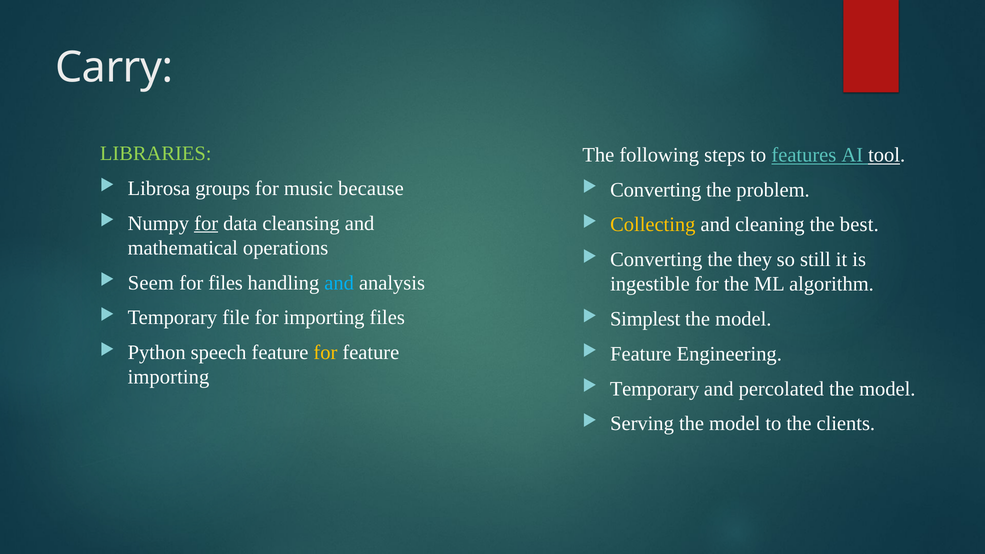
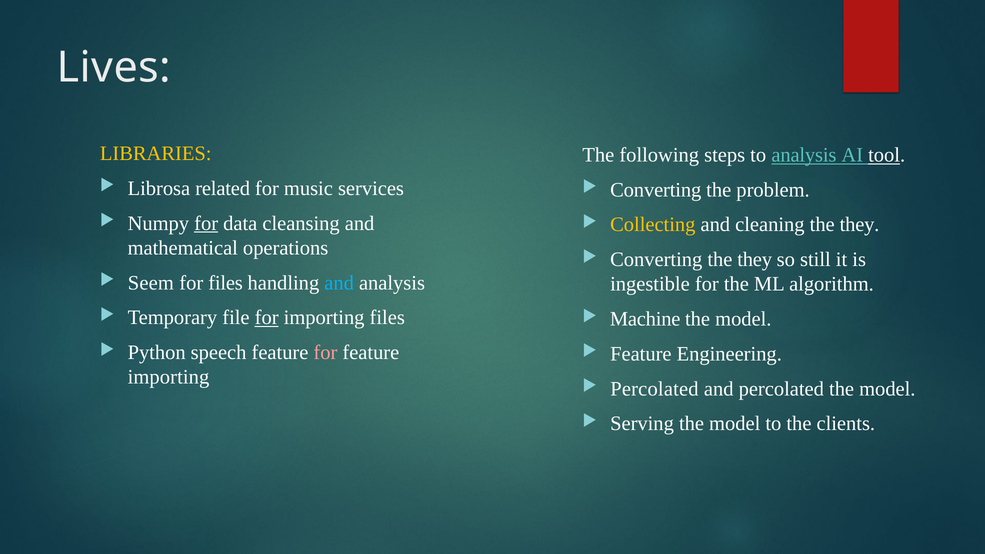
Carry: Carry -> Lives
LIBRARIES colour: light green -> yellow
to features: features -> analysis
groups: groups -> related
because: because -> services
cleaning the best: best -> they
for at (267, 318) underline: none -> present
Simplest: Simplest -> Machine
for at (325, 353) colour: yellow -> pink
Temporary at (655, 389): Temporary -> Percolated
